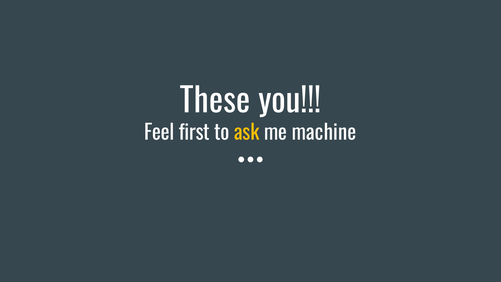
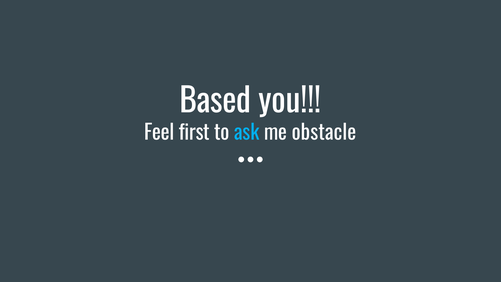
These: These -> Based
ask colour: yellow -> light blue
machine: machine -> obstacle
